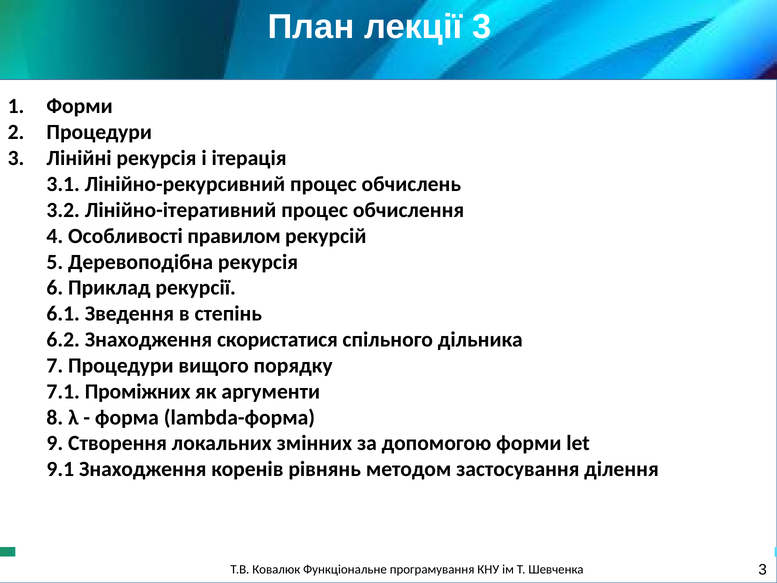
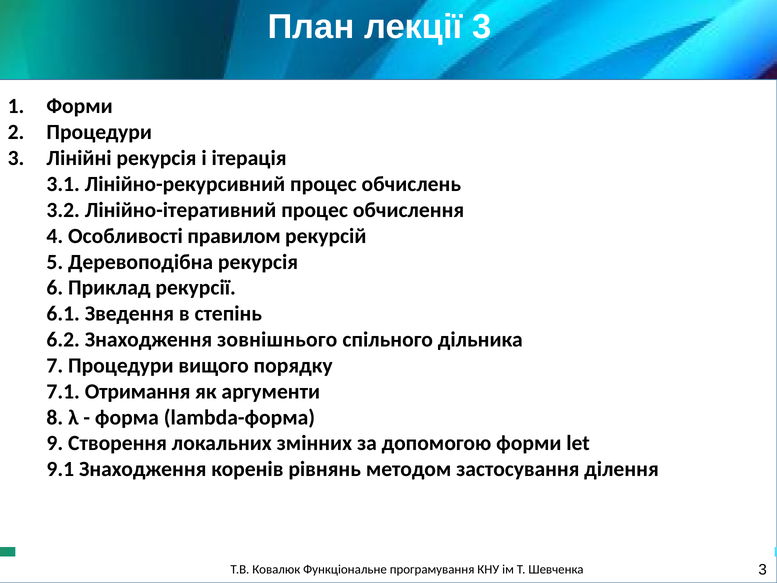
скористатися: скористатися -> зовнішнього
Проміжних: Проміжних -> Отримання
